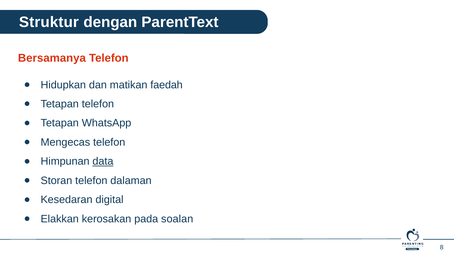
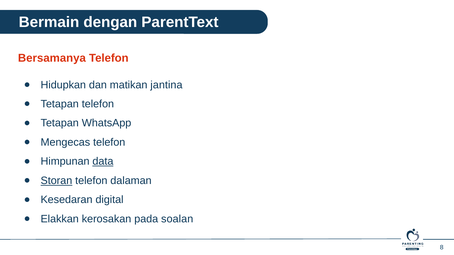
Struktur: Struktur -> Bermain
faedah: faedah -> jantina
Storan underline: none -> present
